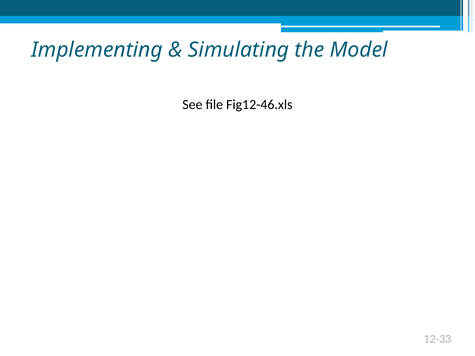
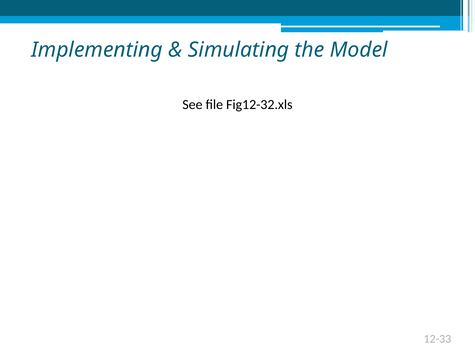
Fig12-46.xls: Fig12-46.xls -> Fig12-32.xls
